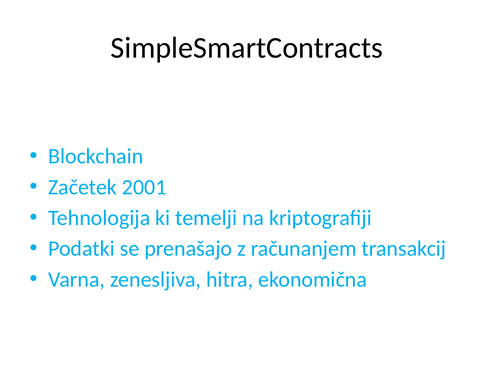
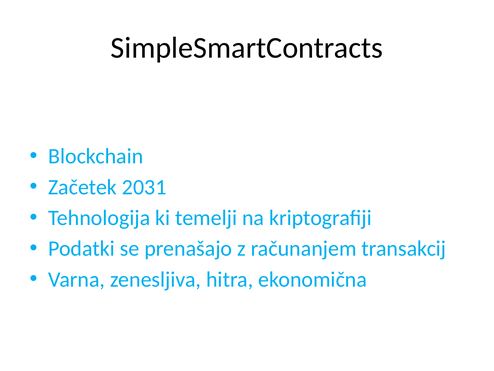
2001: 2001 -> 2031
